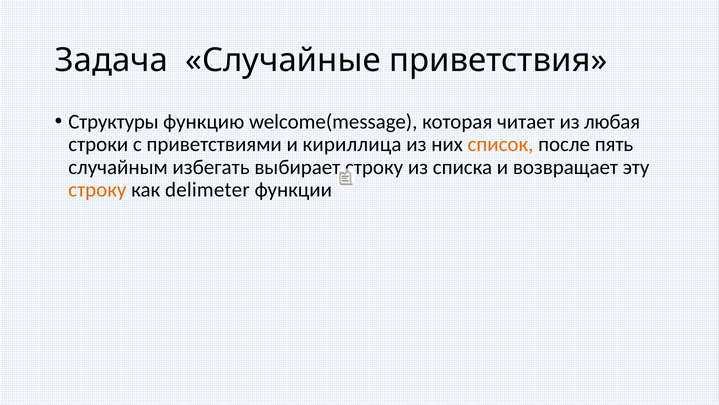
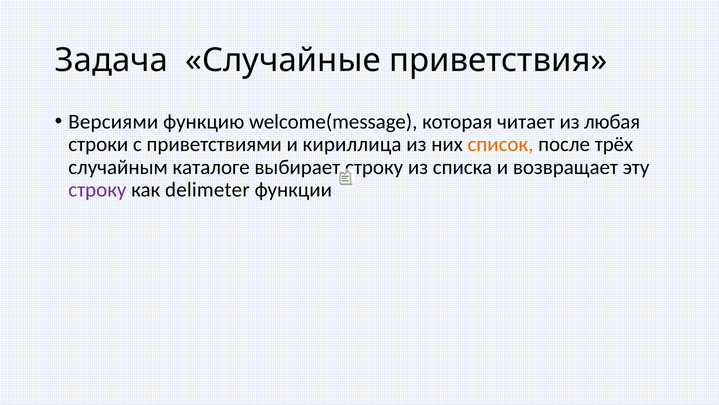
Структуры: Структуры -> Версиями
пять: пять -> трёх
избегать: избегать -> каталоге
строку at (97, 190) colour: orange -> purple
